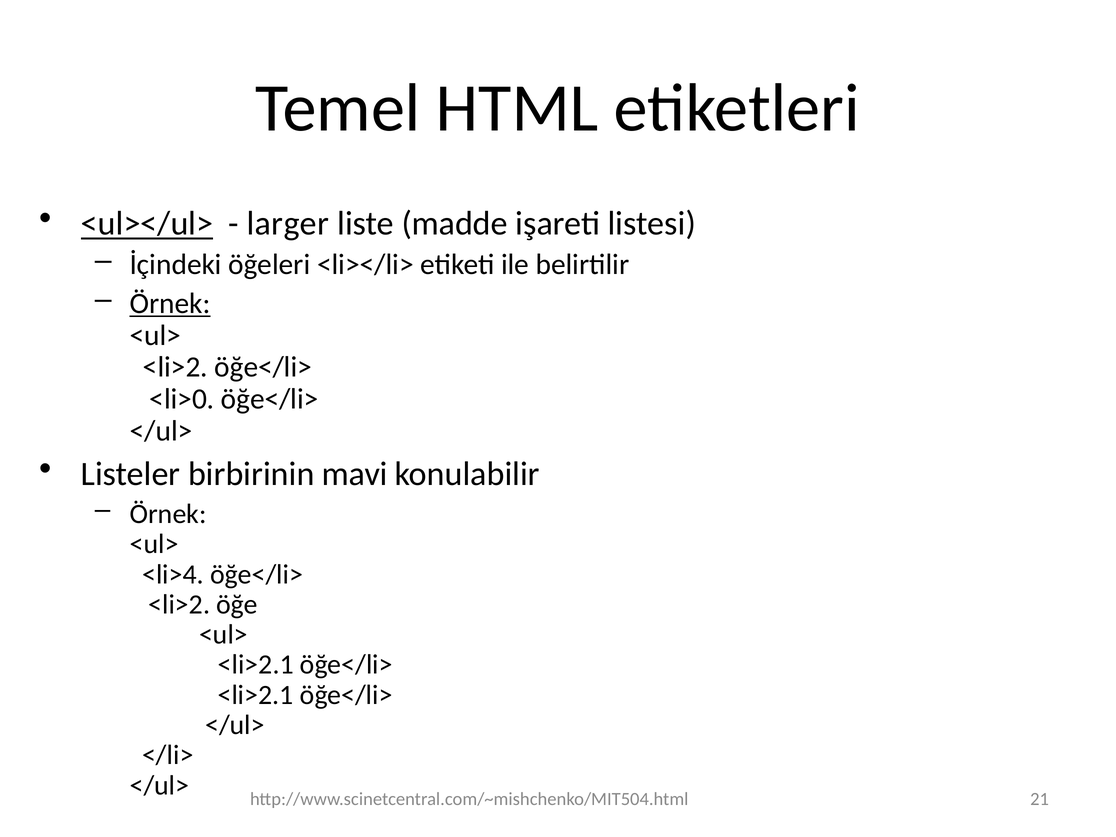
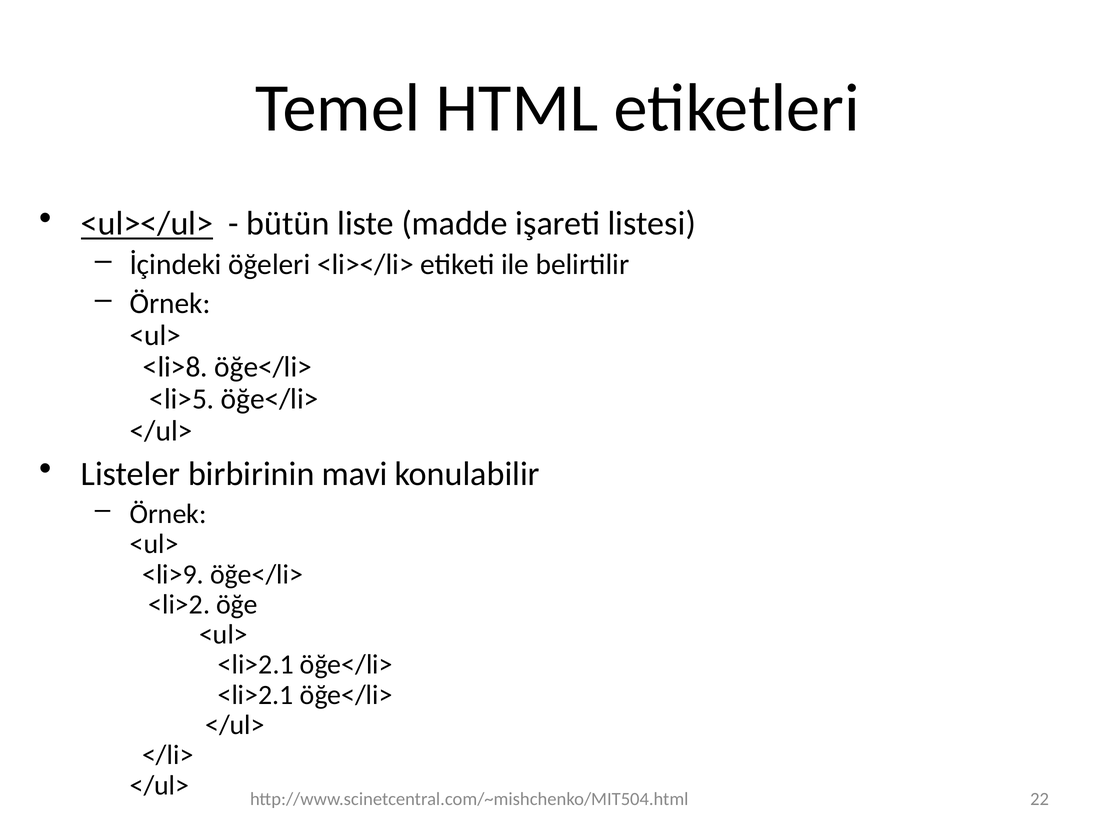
larger: larger -> bütün
Örnek at (170, 304) underline: present -> none
<li>2 at (175, 367): <li>2 -> <li>8
<li>0: <li>0 -> <li>5
<li>4: <li>4 -> <li>9
21: 21 -> 22
